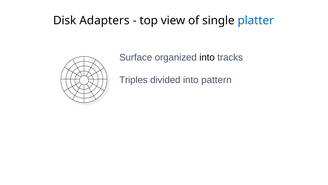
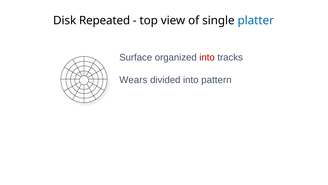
Adapters: Adapters -> Repeated
into at (207, 57) colour: black -> red
Triples: Triples -> Wears
